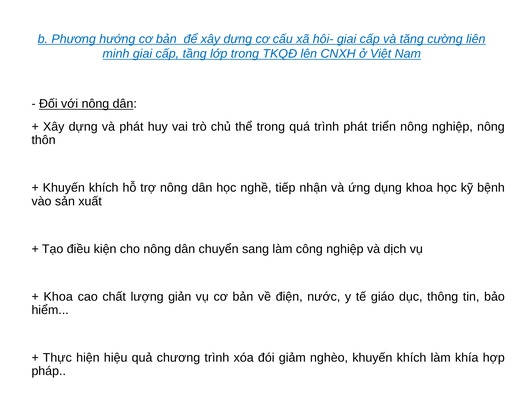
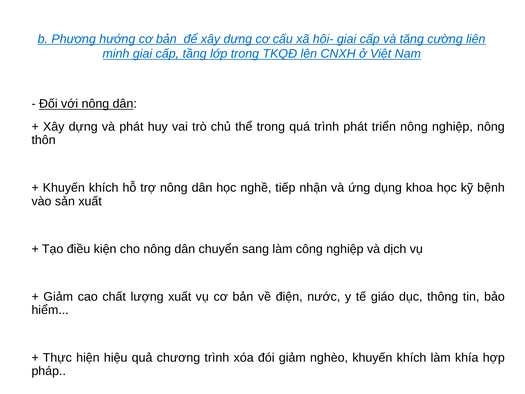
Khoa at (58, 297): Khoa -> Giảm
lượng giản: giản -> xuất
